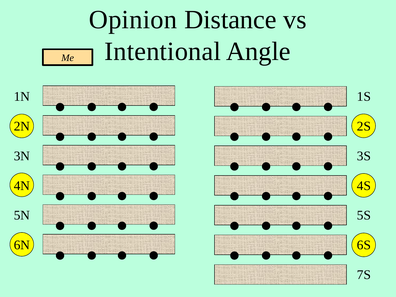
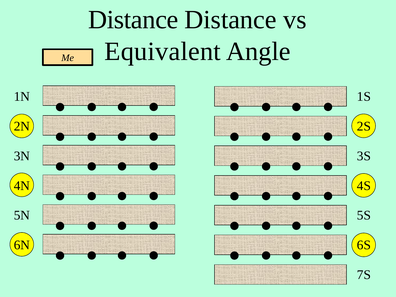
Opinion at (133, 20): Opinion -> Distance
Intentional: Intentional -> Equivalent
